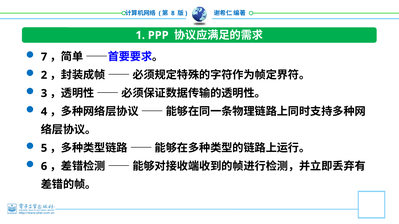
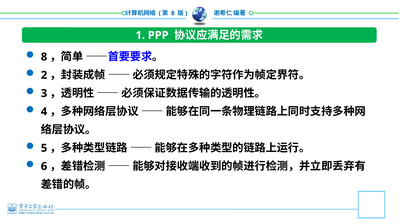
7 at (44, 57): 7 -> 8
